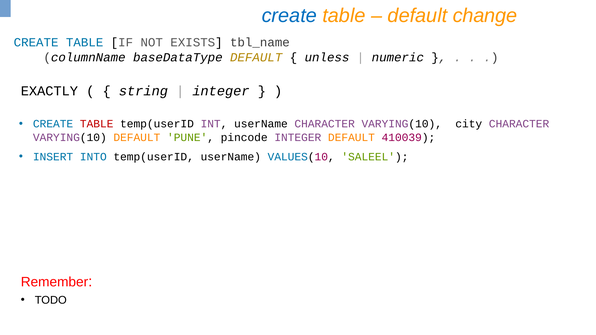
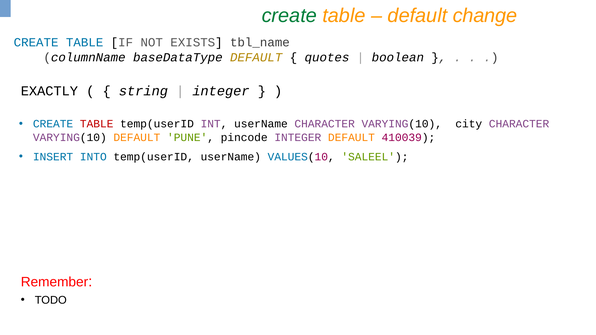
create at (289, 16) colour: blue -> green
unless: unless -> quotes
numeric: numeric -> boolean
